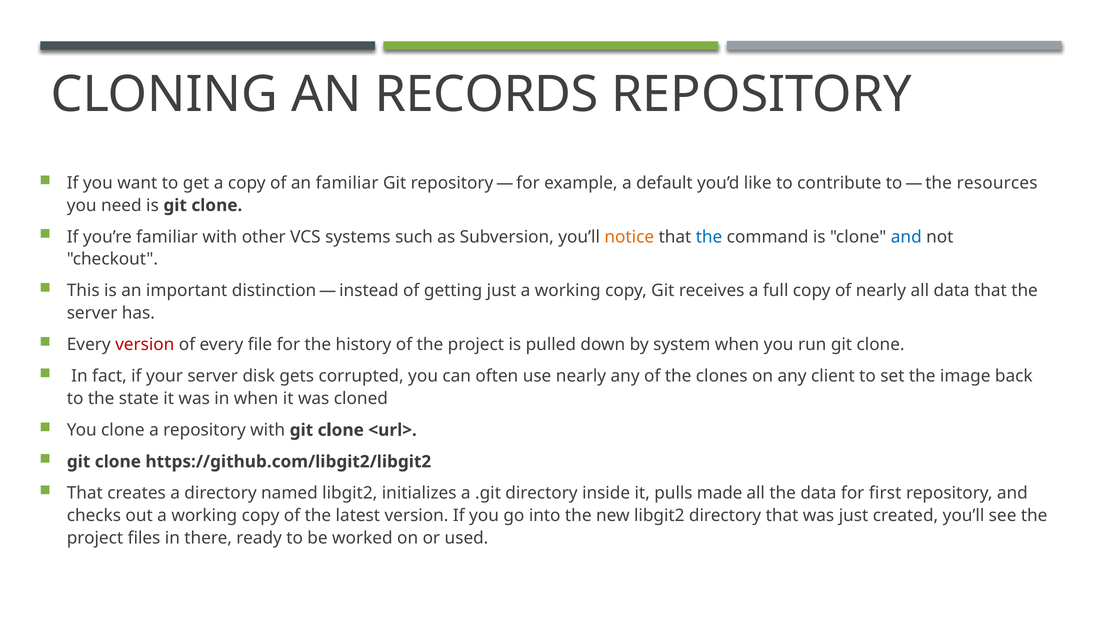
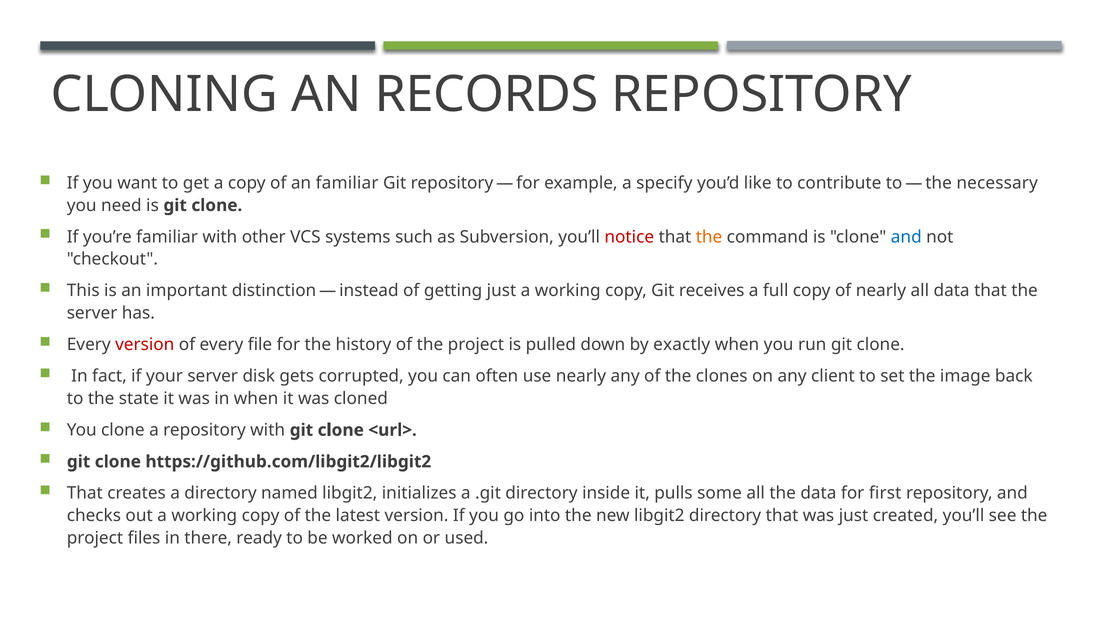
default: default -> specify
resources: resources -> necessary
notice colour: orange -> red
the at (709, 237) colour: blue -> orange
system: system -> exactly
made: made -> some
